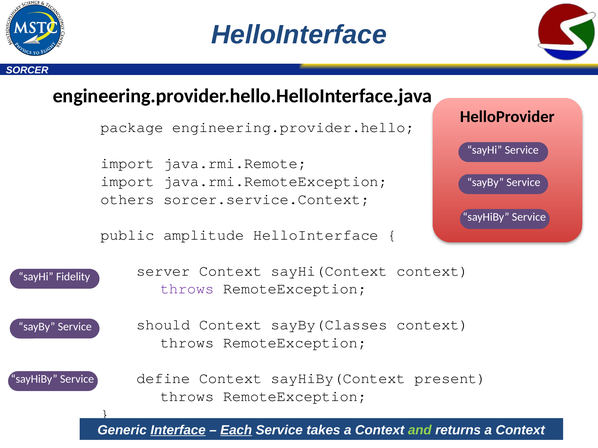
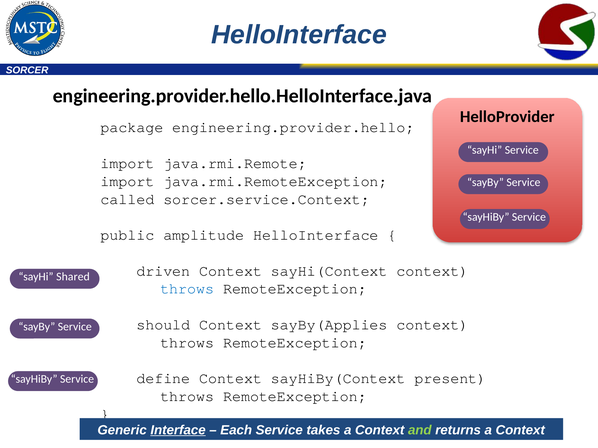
others: others -> called
server: server -> driven
Fidelity: Fidelity -> Shared
throws at (187, 289) colour: purple -> blue
sayBy(Classes: sayBy(Classes -> sayBy(Applies
Each underline: present -> none
